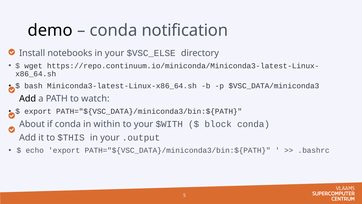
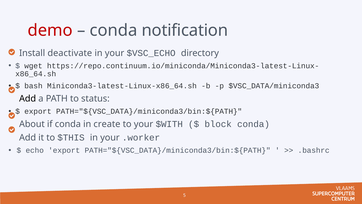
demo colour: black -> red
notebooks: notebooks -> deactivate
$VSC_ELSE: $VSC_ELSE -> $VSC_ECHO
watch: watch -> status
within: within -> create
.output: .output -> .worker
